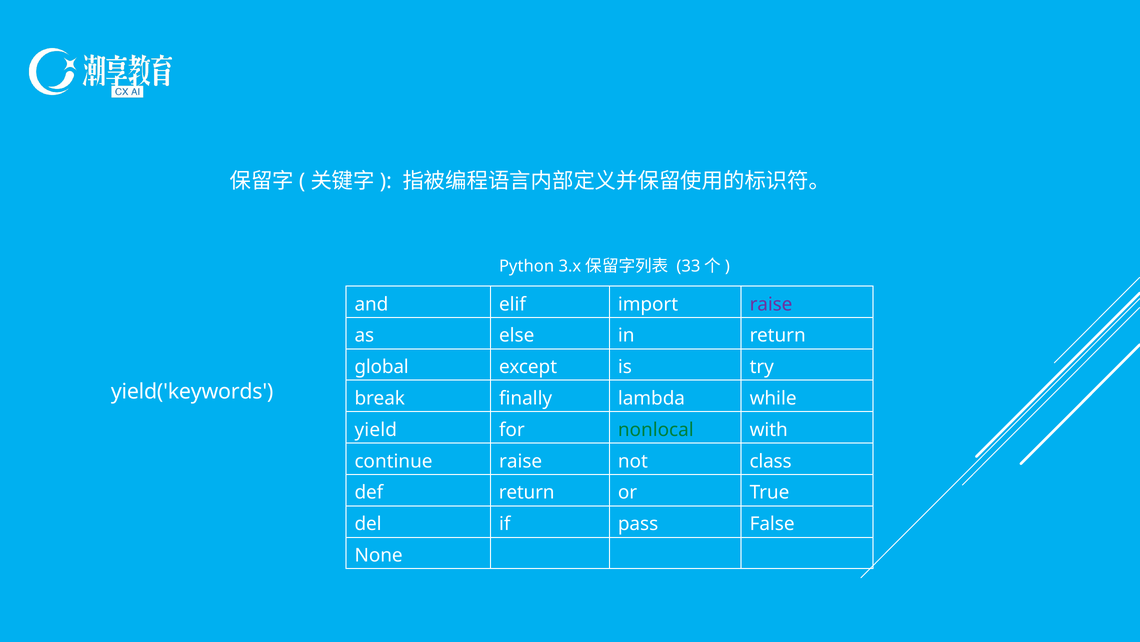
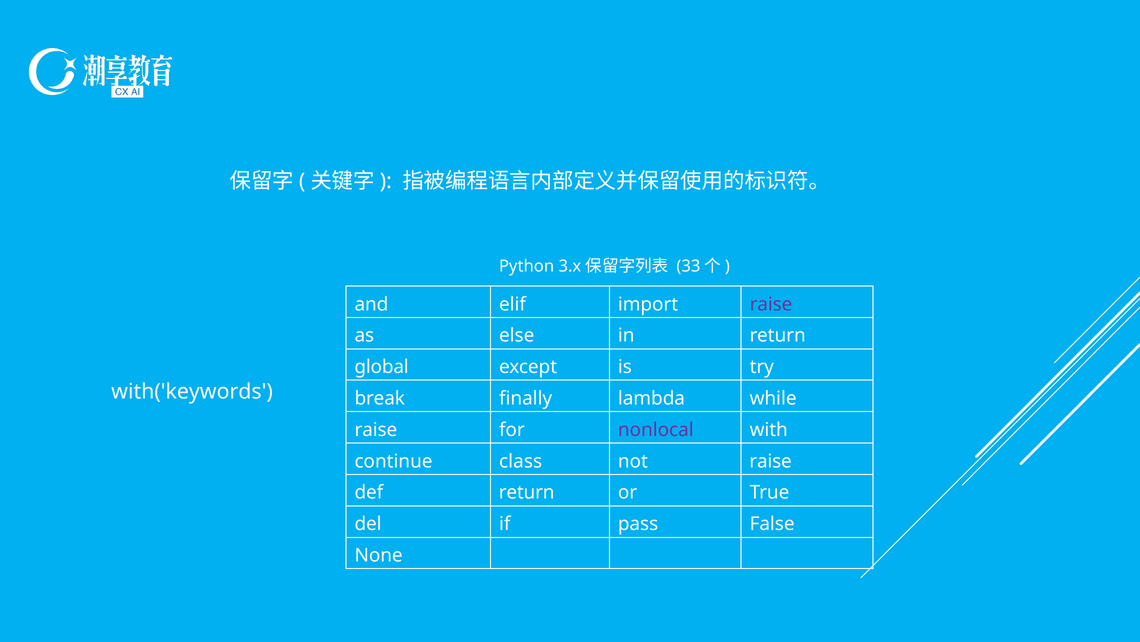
yield('keywords: yield('keywords -> with('keywords
yield at (376, 429): yield -> raise
nonlocal colour: green -> purple
continue raise: raise -> class
not class: class -> raise
